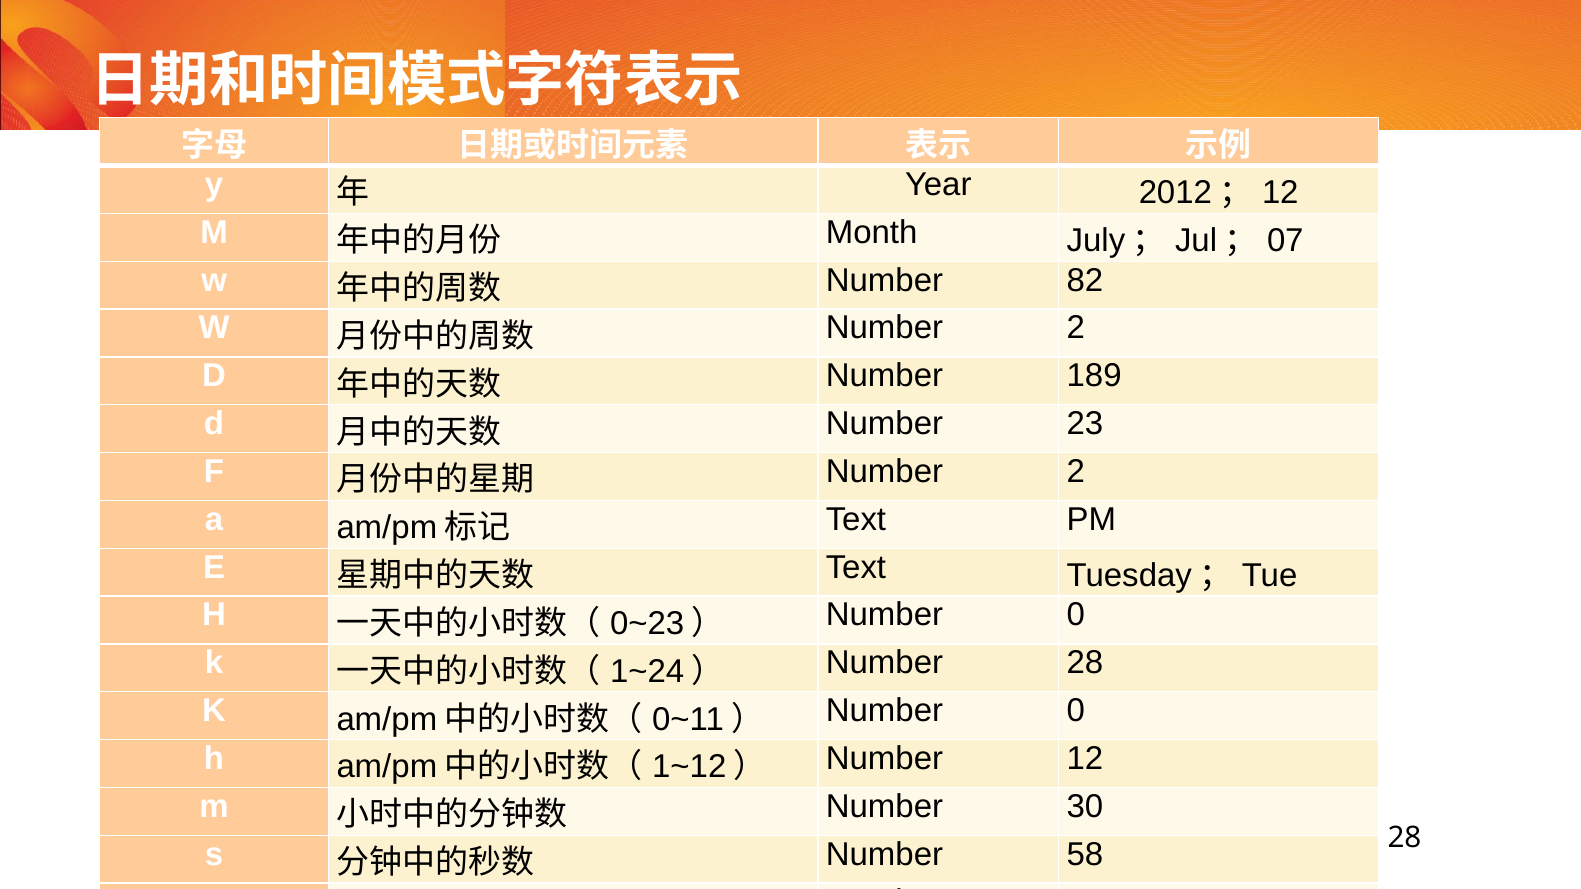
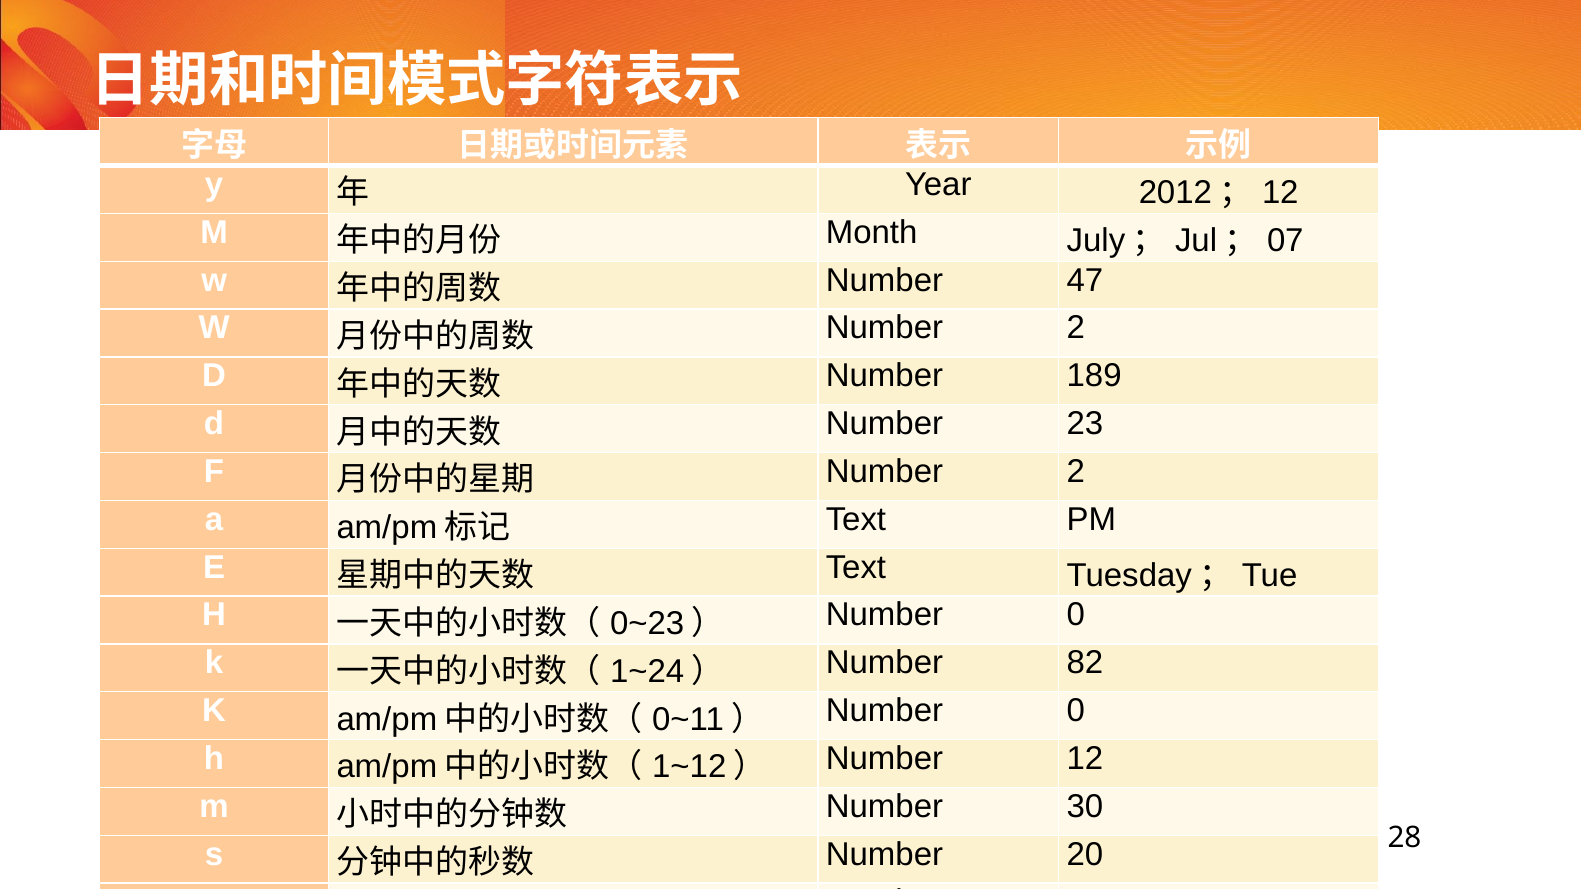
82: 82 -> 47
Number 28: 28 -> 82
58: 58 -> 20
